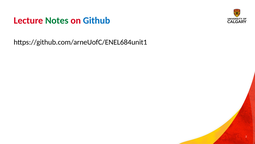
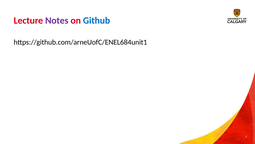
Notes colour: green -> purple
